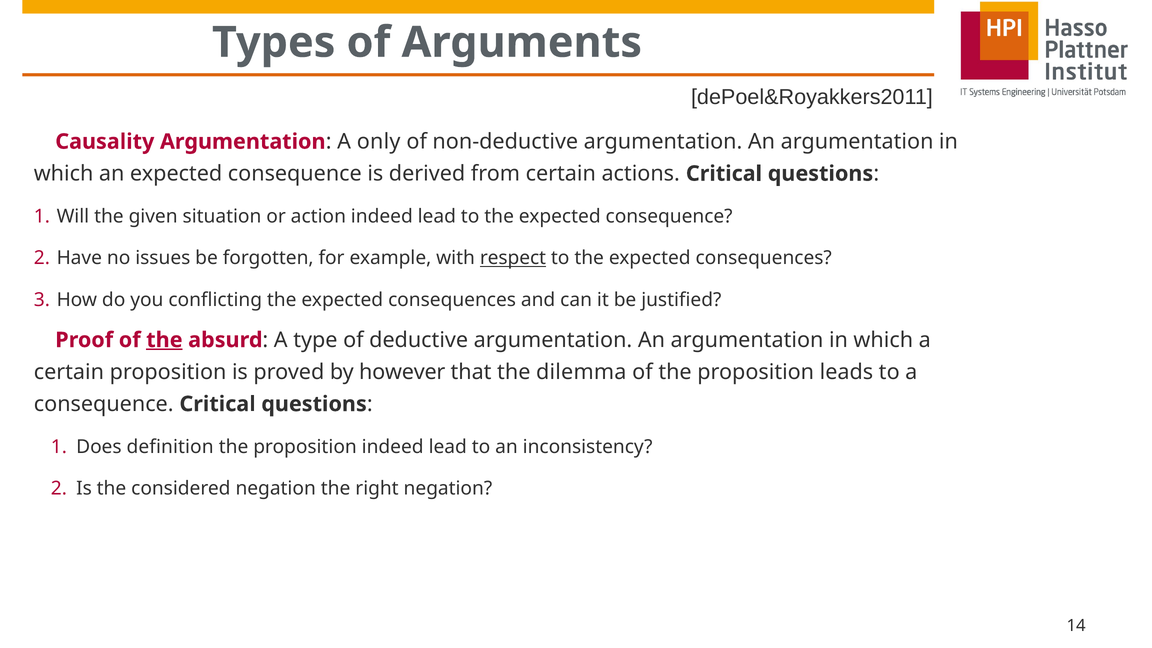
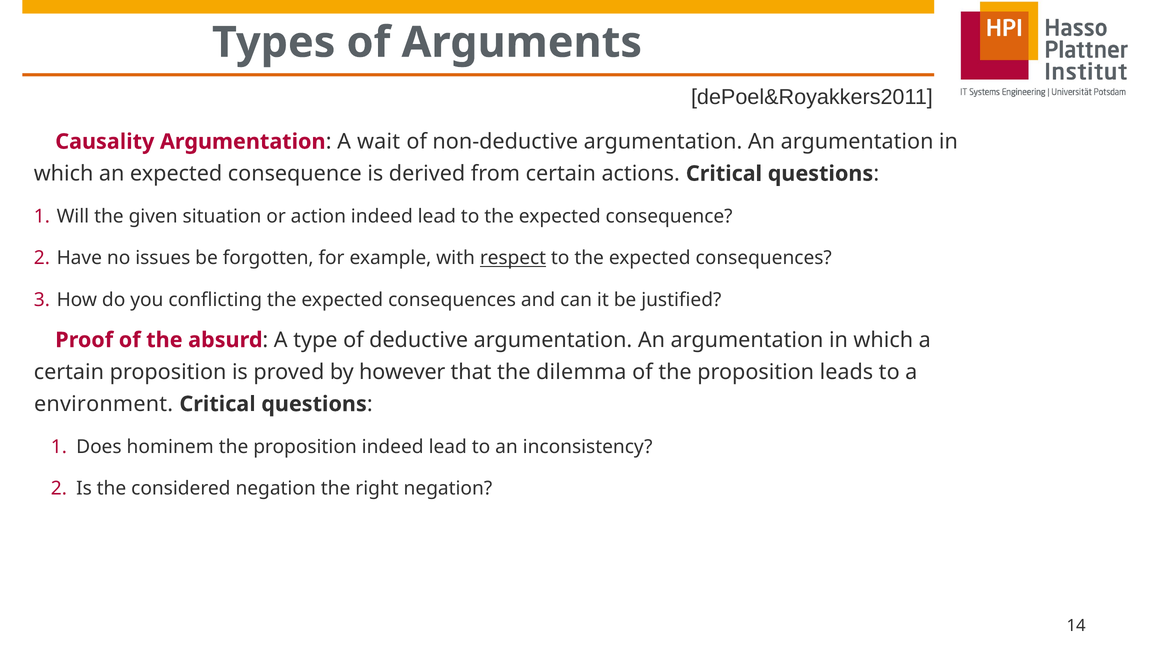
only: only -> wait
the at (164, 340) underline: present -> none
consequence at (104, 404): consequence -> environment
definition: definition -> hominem
